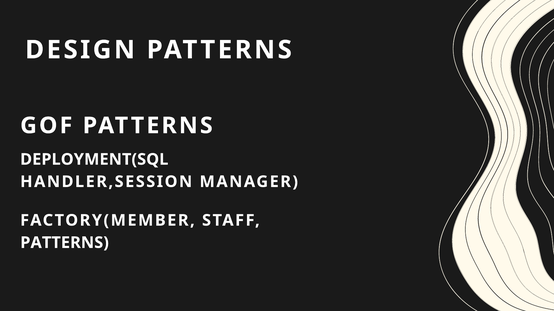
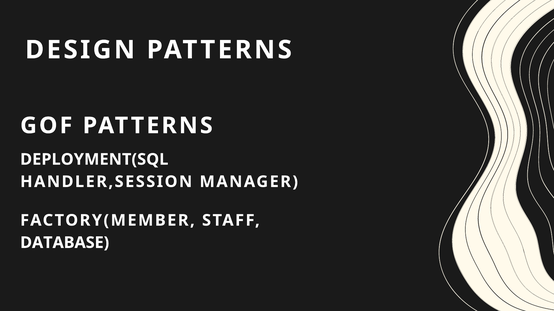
PATTERNS at (65, 243): PATTERNS -> DATABASE
